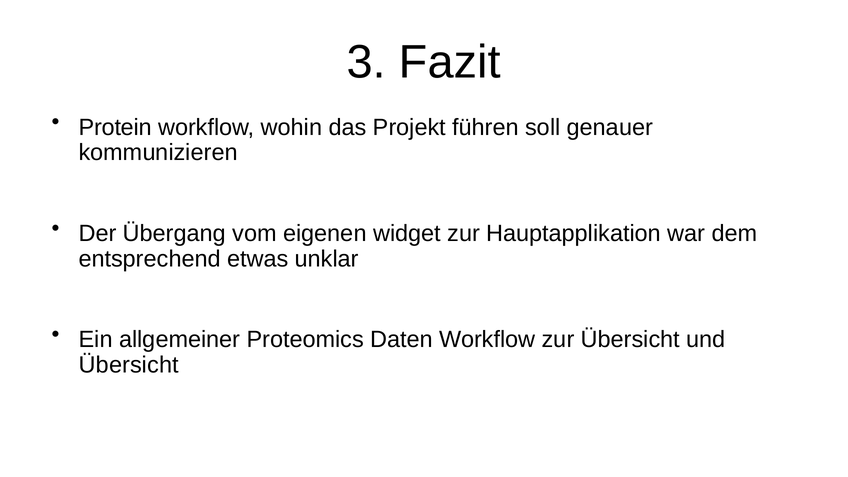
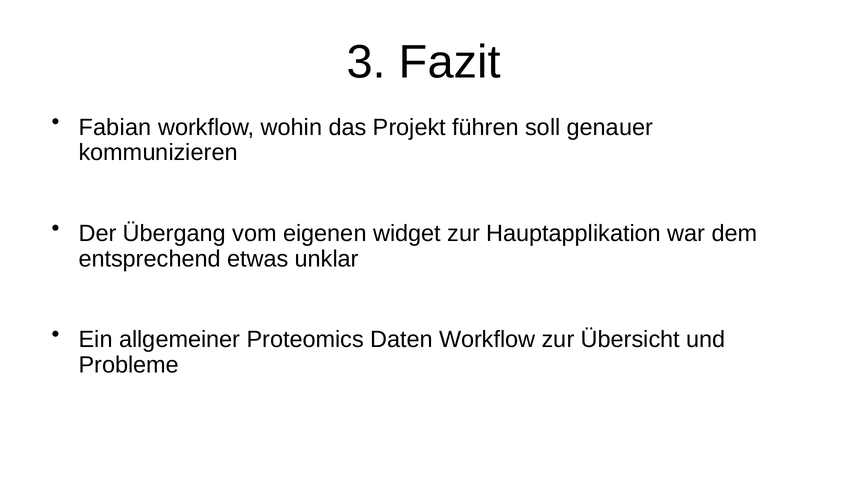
Protein: Protein -> Fabian
Übersicht at (129, 365): Übersicht -> Probleme
